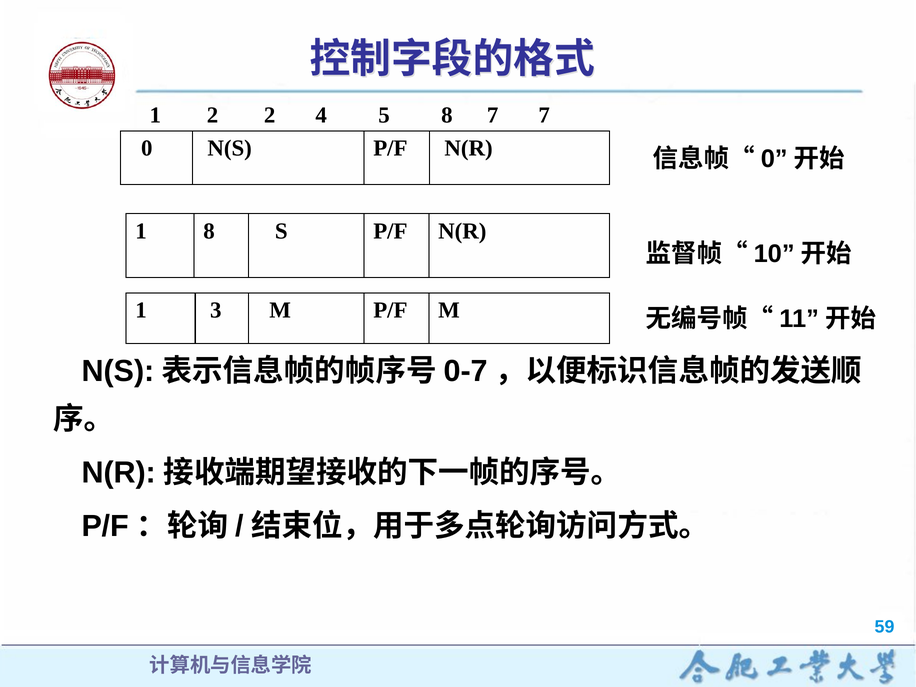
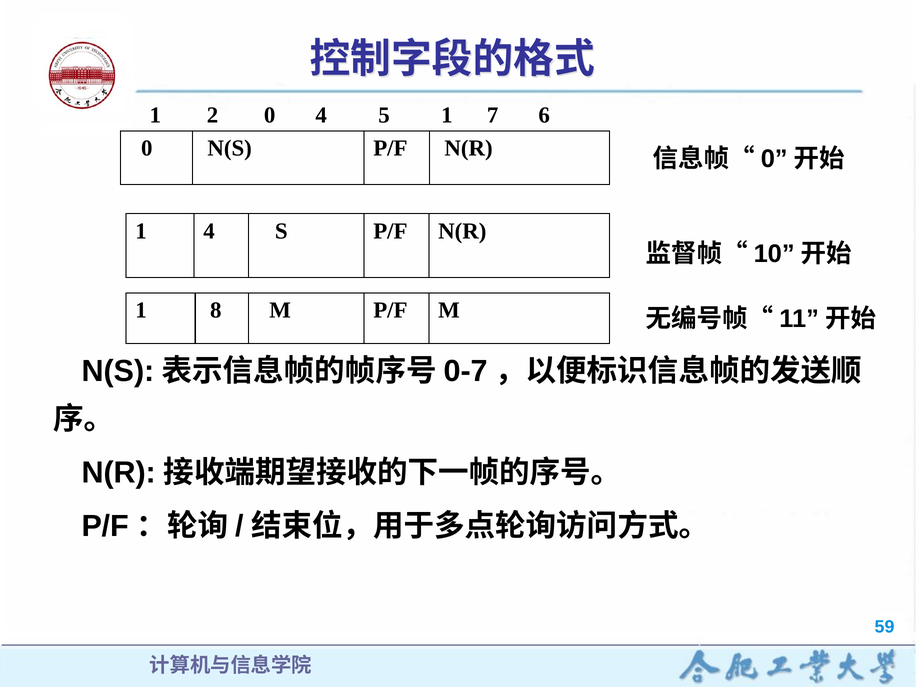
2 2: 2 -> 0
5 8: 8 -> 1
7 7: 7 -> 6
1 8: 8 -> 4
3: 3 -> 8
